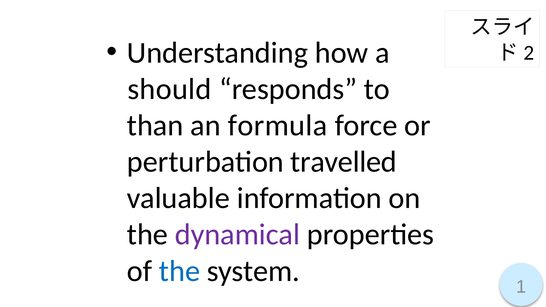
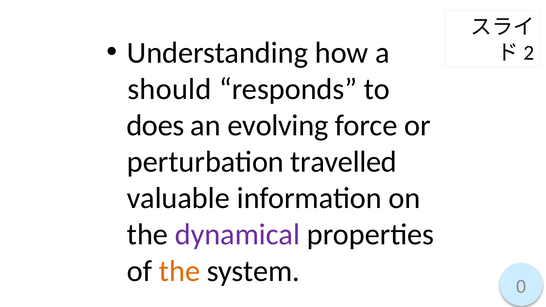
than: than -> does
formula: formula -> evolving
the at (180, 271) colour: blue -> orange
1: 1 -> 0
